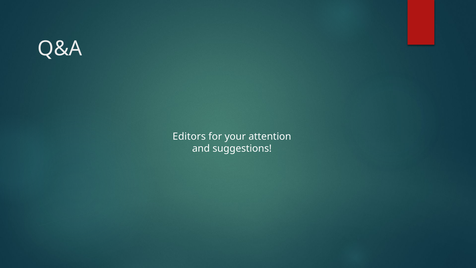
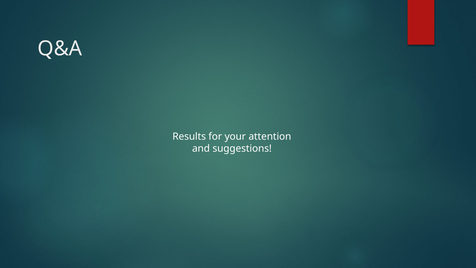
Editors: Editors -> Results
